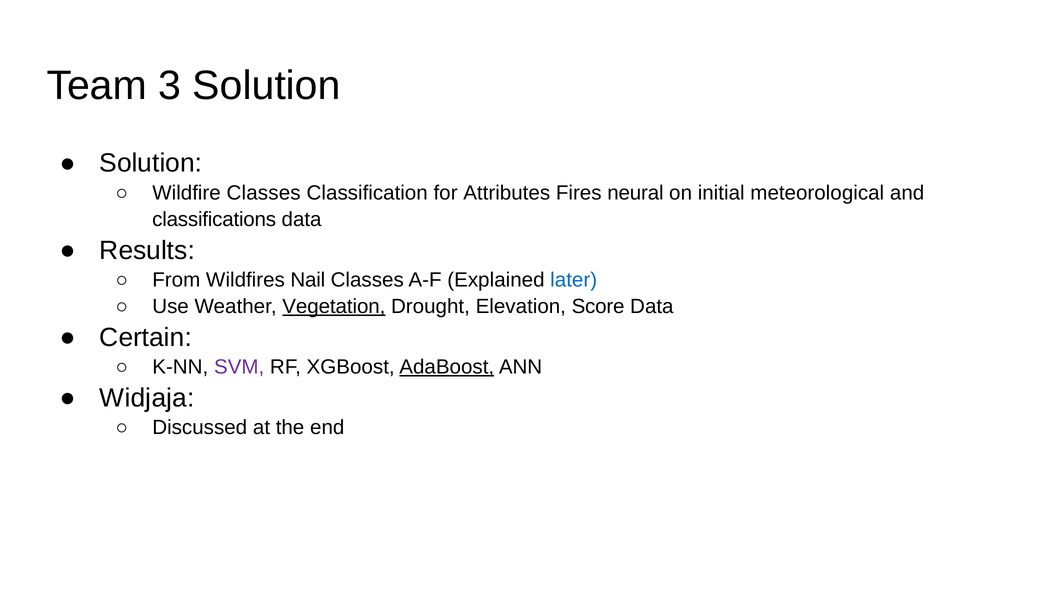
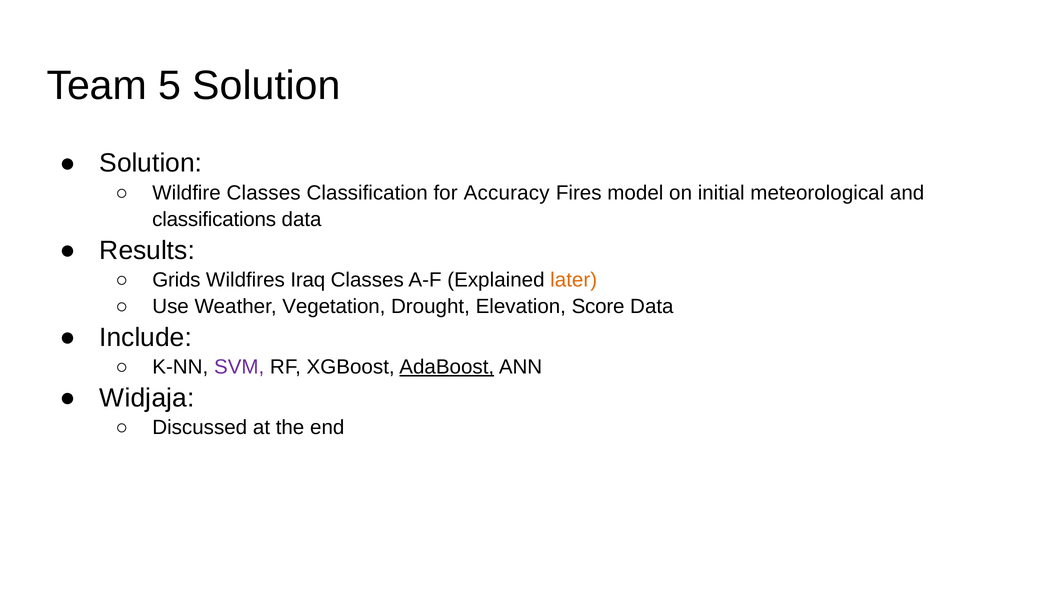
3: 3 -> 5
Attributes: Attributes -> Accuracy
neural: neural -> model
From: From -> Grids
Nail: Nail -> Iraq
later colour: blue -> orange
Vegetation underline: present -> none
Certain: Certain -> Include
